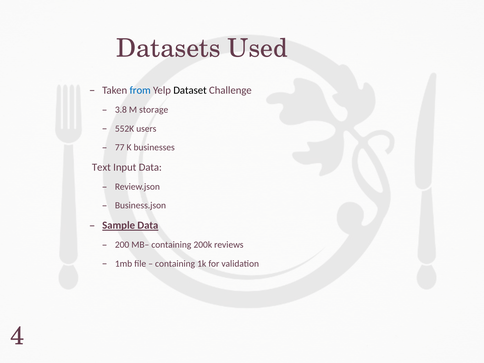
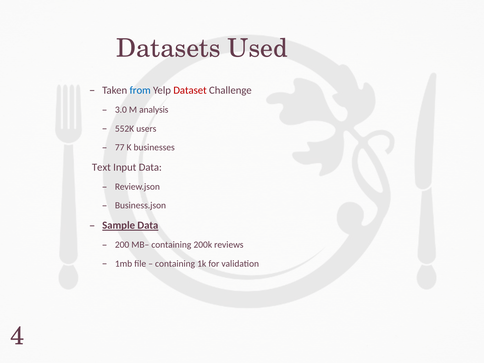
Dataset colour: black -> red
3.8: 3.8 -> 3.0
storage: storage -> analysis
